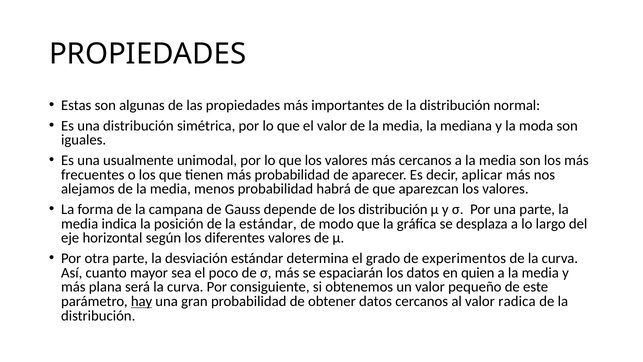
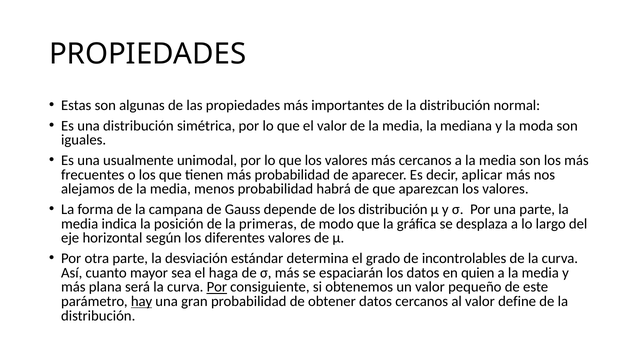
la estándar: estándar -> primeras
experimentos: experimentos -> incontrolables
poco: poco -> haga
Por at (217, 287) underline: none -> present
radica: radica -> define
